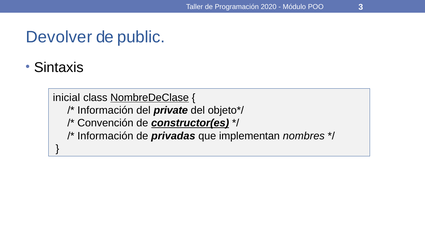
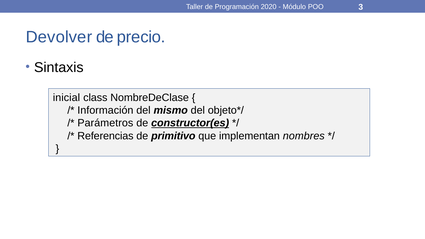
public: public -> precio
NombreDeClase underline: present -> none
private: private -> mismo
Convención: Convención -> Parámetros
Información at (105, 136): Información -> Referencias
privadas: privadas -> primitivo
